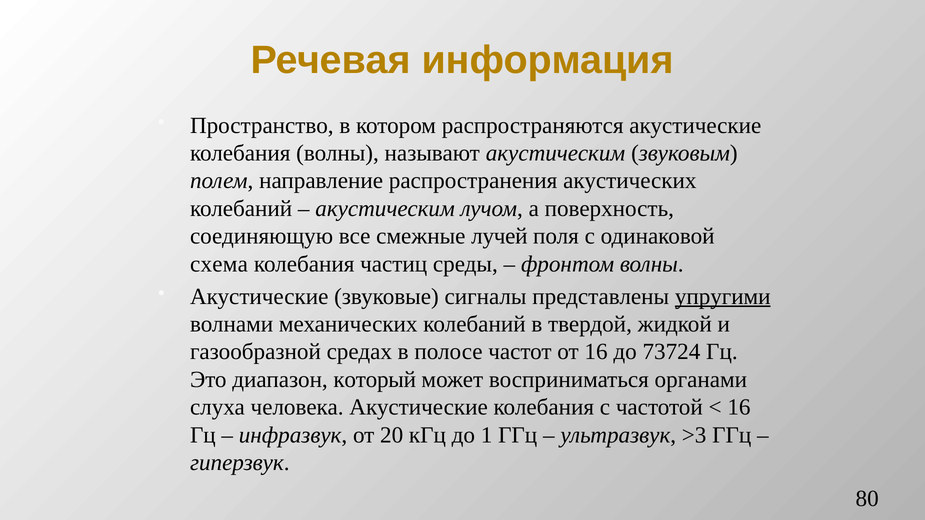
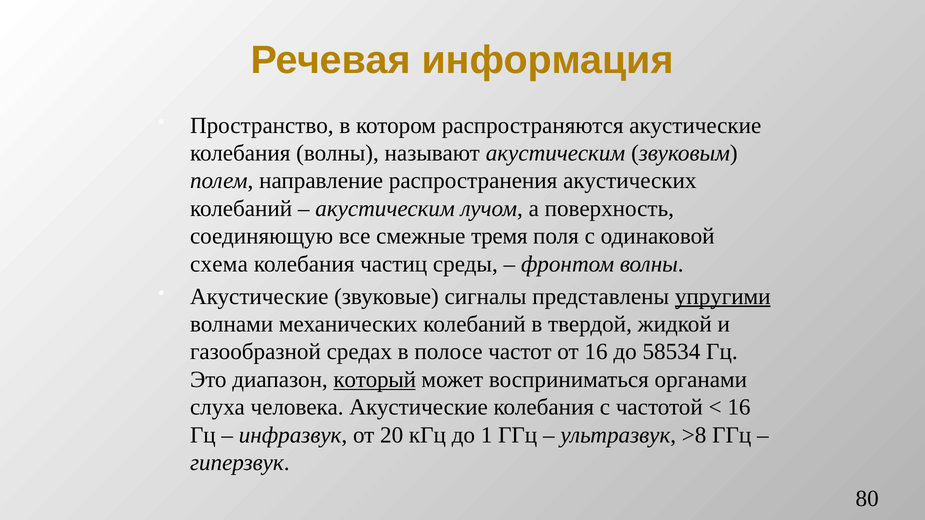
лучей: лучей -> тремя
73724: 73724 -> 58534
который underline: none -> present
>3: >3 -> >8
